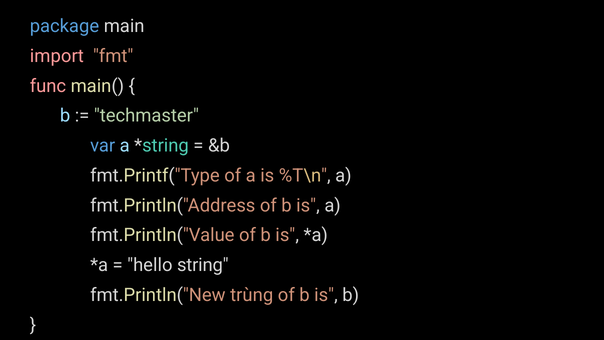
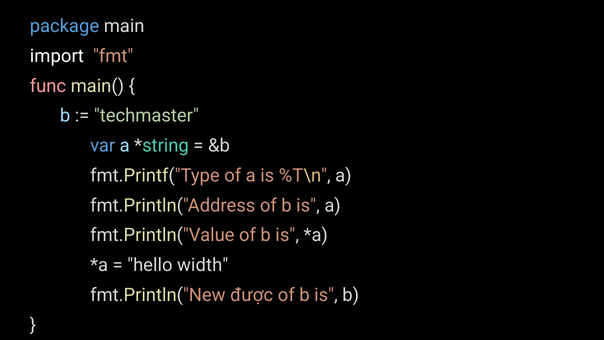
import colour: pink -> white
string: string -> width
trùng: trùng -> được
